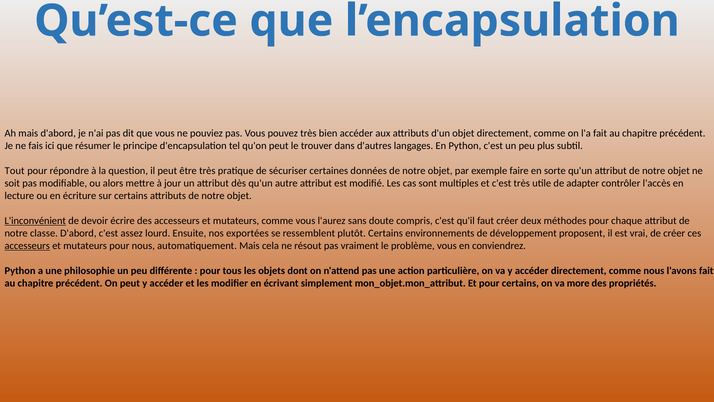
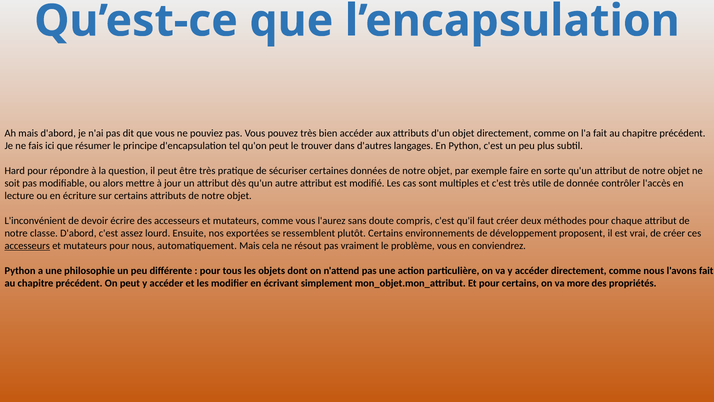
Tout: Tout -> Hard
adapter: adapter -> donnée
L'inconvénient underline: present -> none
